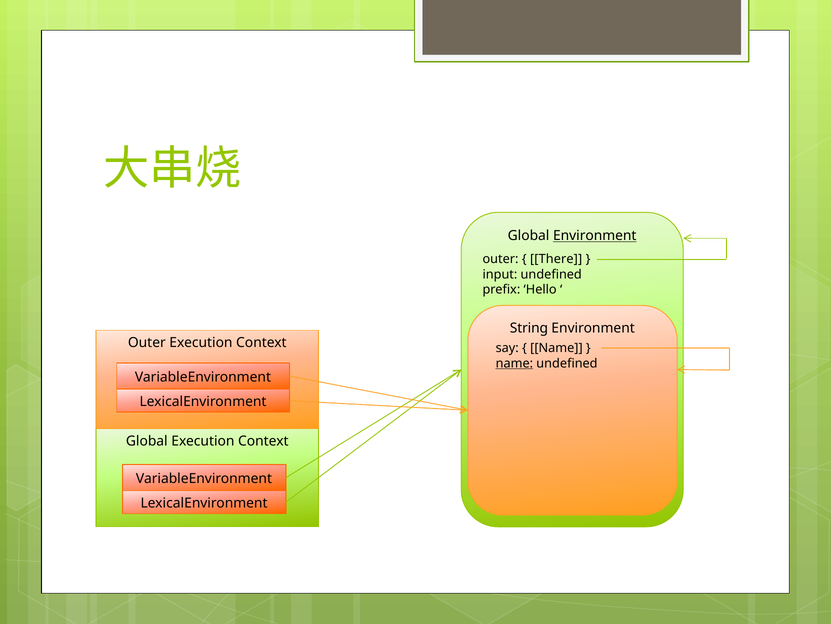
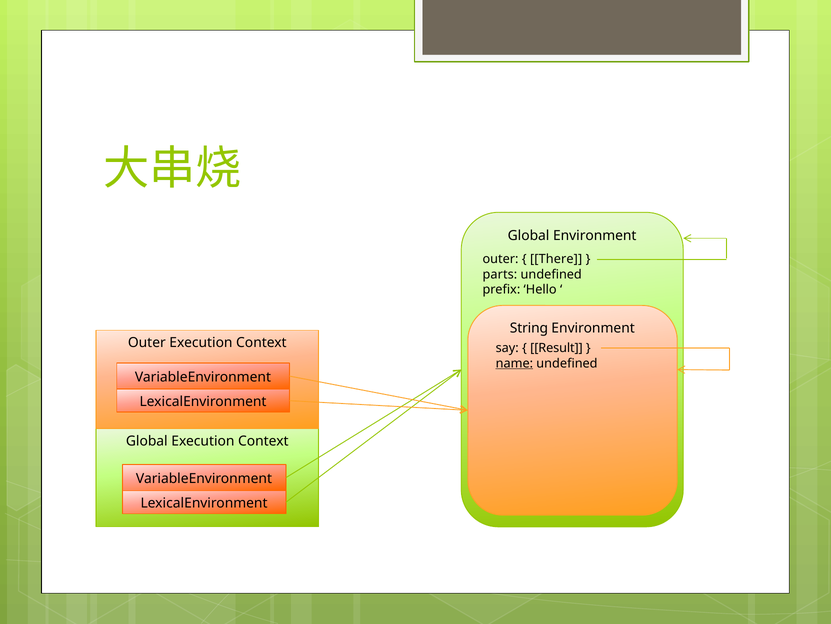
Environment at (595, 235) underline: present -> none
input: input -> parts
Name at (556, 348): Name -> Result
